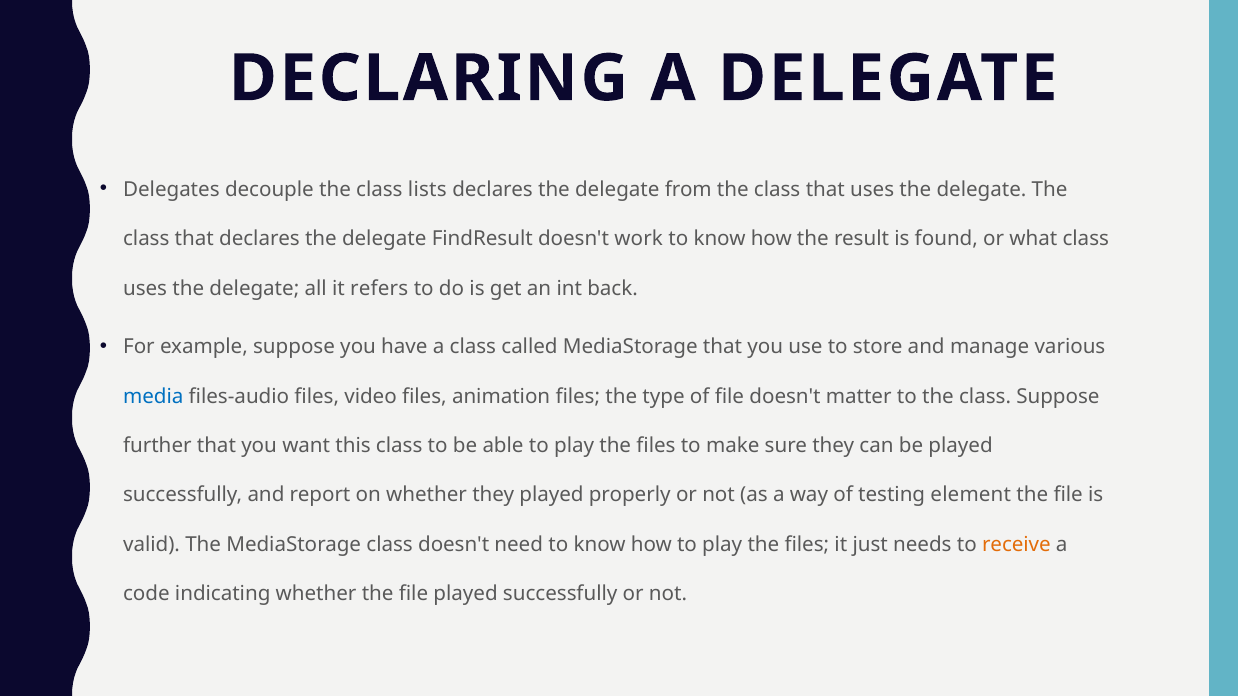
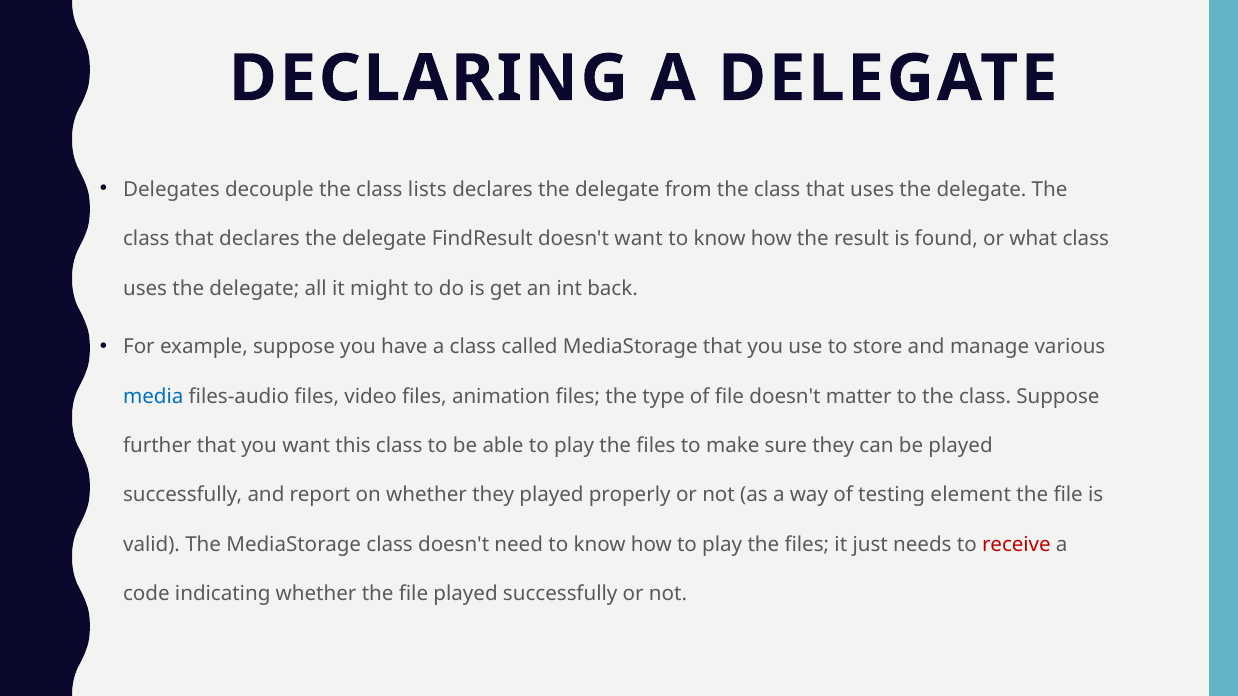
doesn't work: work -> want
refers: refers -> might
receive colour: orange -> red
